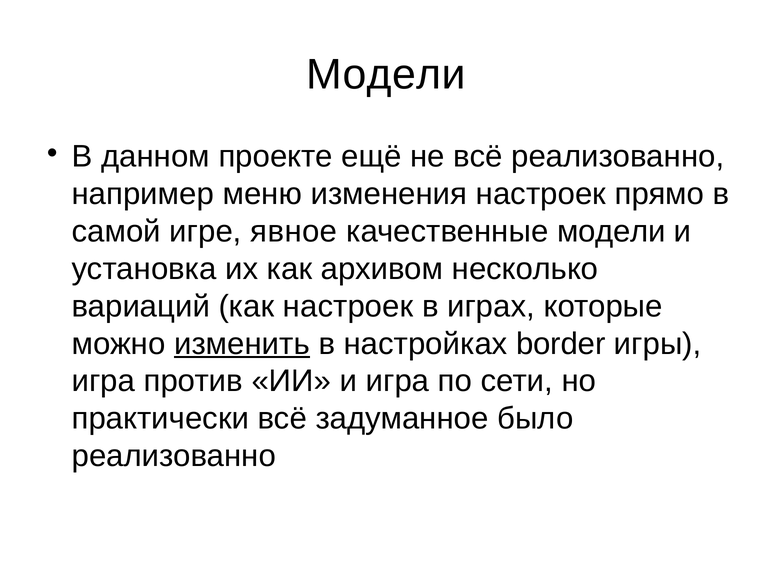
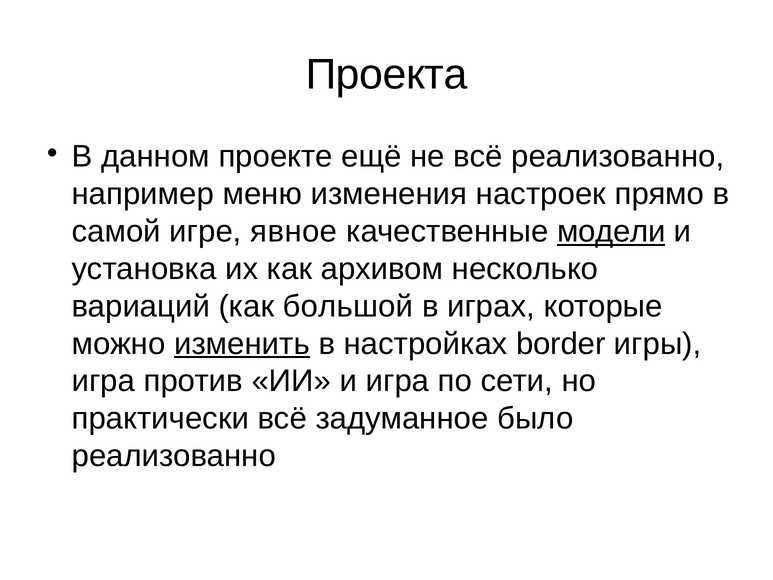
Модели at (386, 74): Модели -> Проекта
модели at (611, 231) underline: none -> present
как настроек: настроек -> большой
